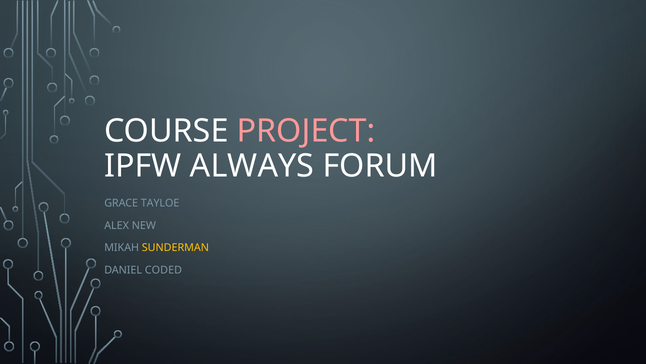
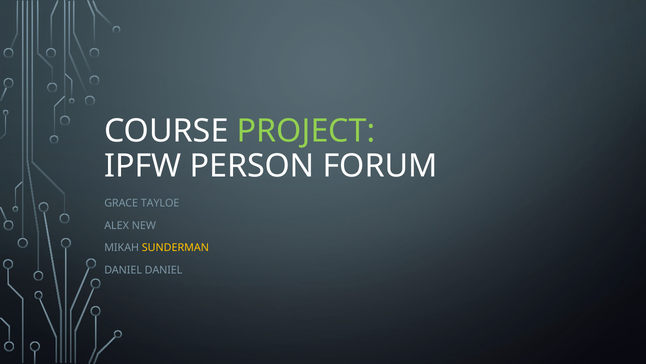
PROJECT colour: pink -> light green
ALWAYS: ALWAYS -> PERSON
DANIEL CODED: CODED -> DANIEL
